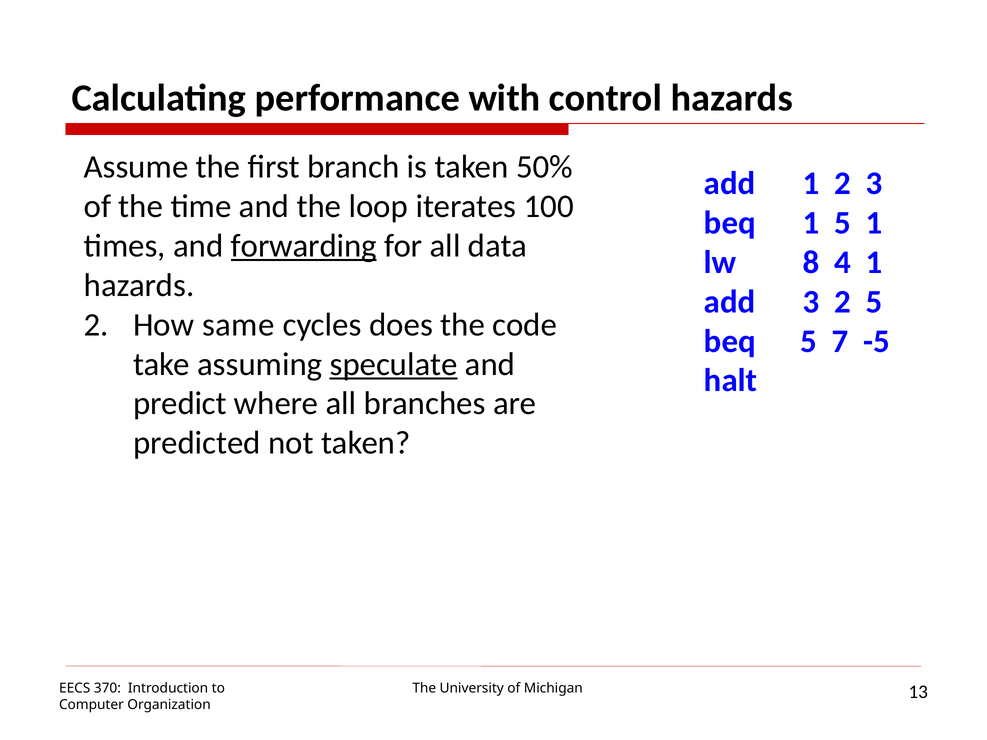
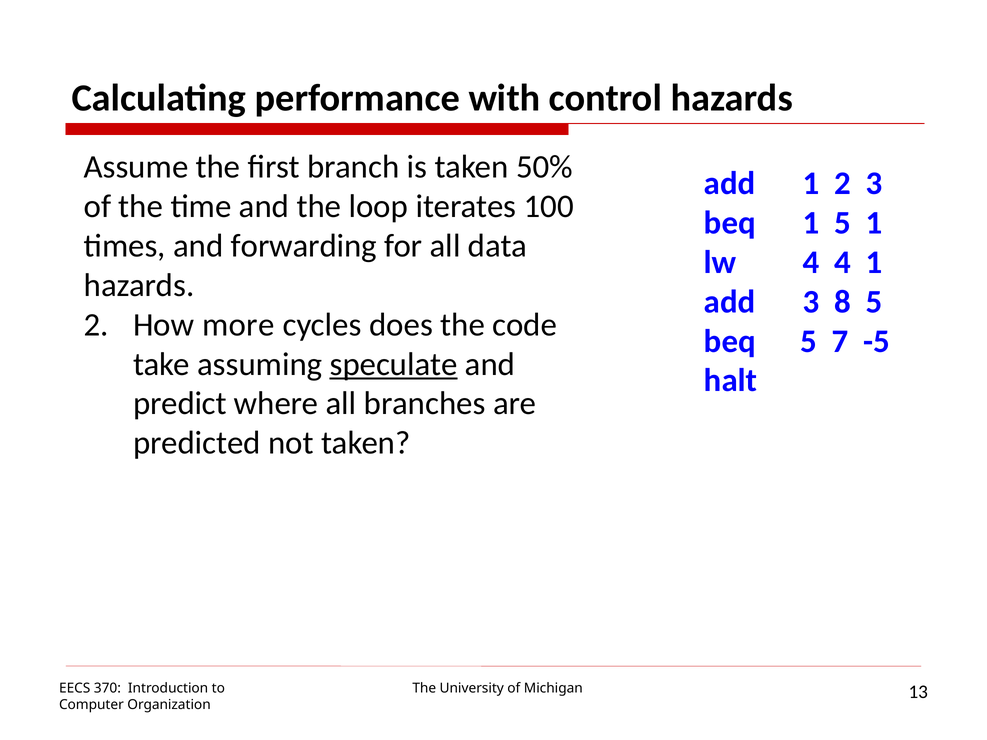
forwarding underline: present -> none
lw 8: 8 -> 4
3 2: 2 -> 8
same: same -> more
